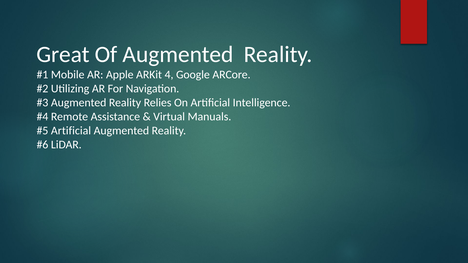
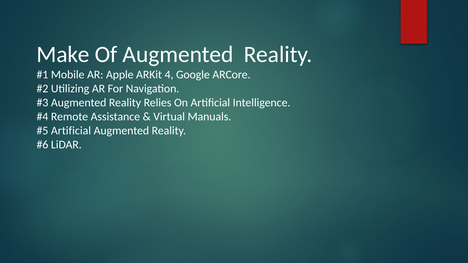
Great: Great -> Make
